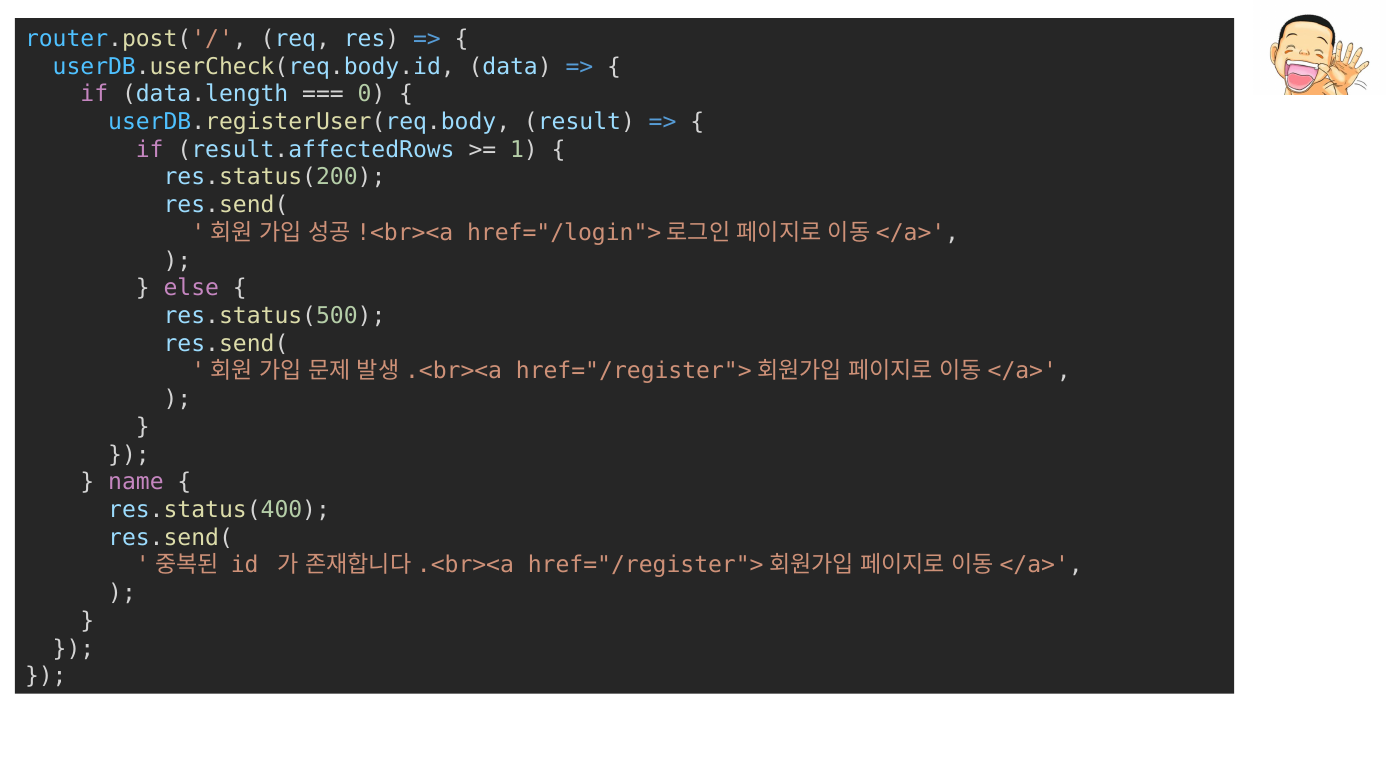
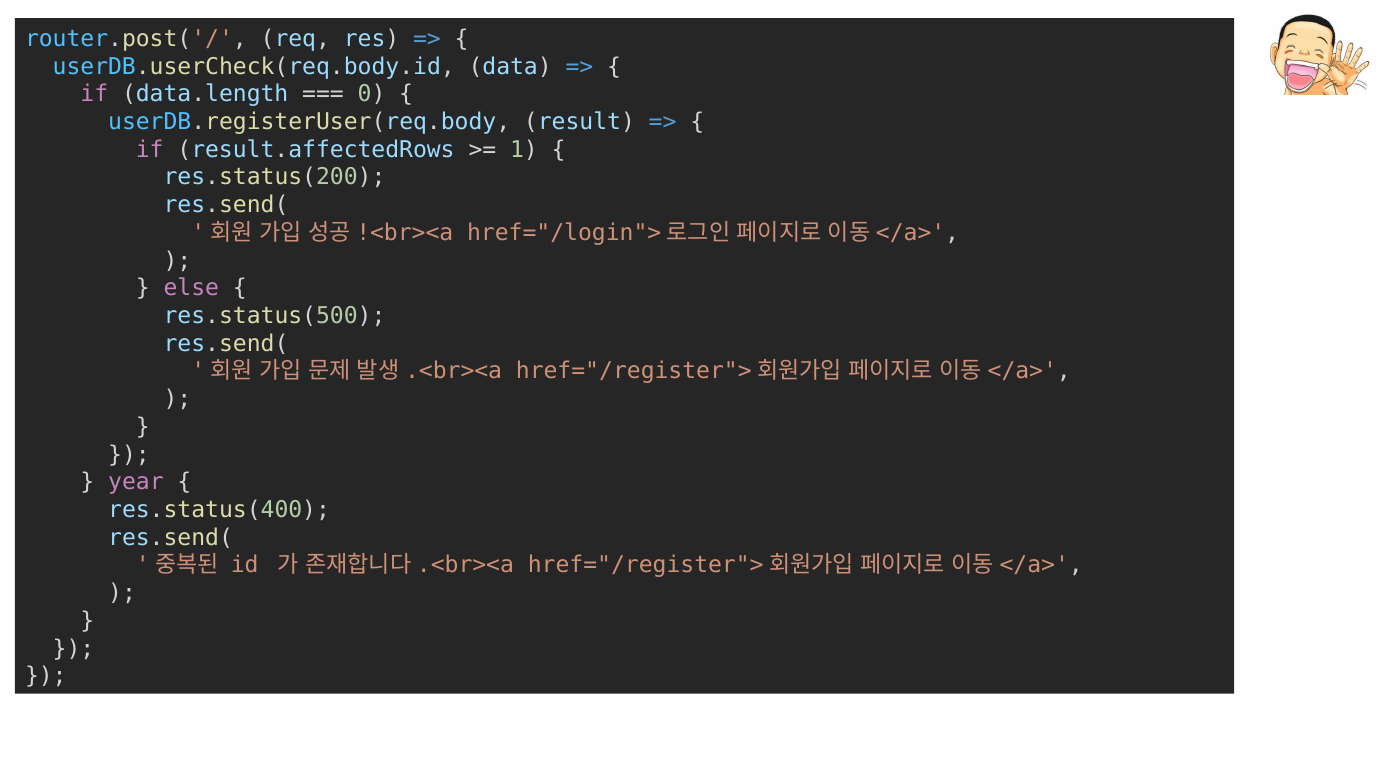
name: name -> year
